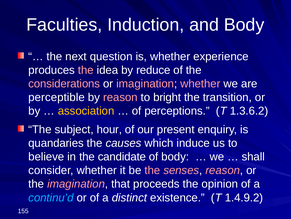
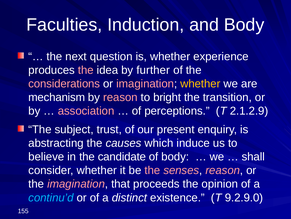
reduce: reduce -> further
whether at (200, 83) colour: pink -> yellow
perceptible: perceptible -> mechanism
association colour: yellow -> pink
1.3.6.2: 1.3.6.2 -> 2.1.2.9
hour: hour -> trust
quandaries: quandaries -> abstracting
1.4.9.2: 1.4.9.2 -> 9.2.9.0
